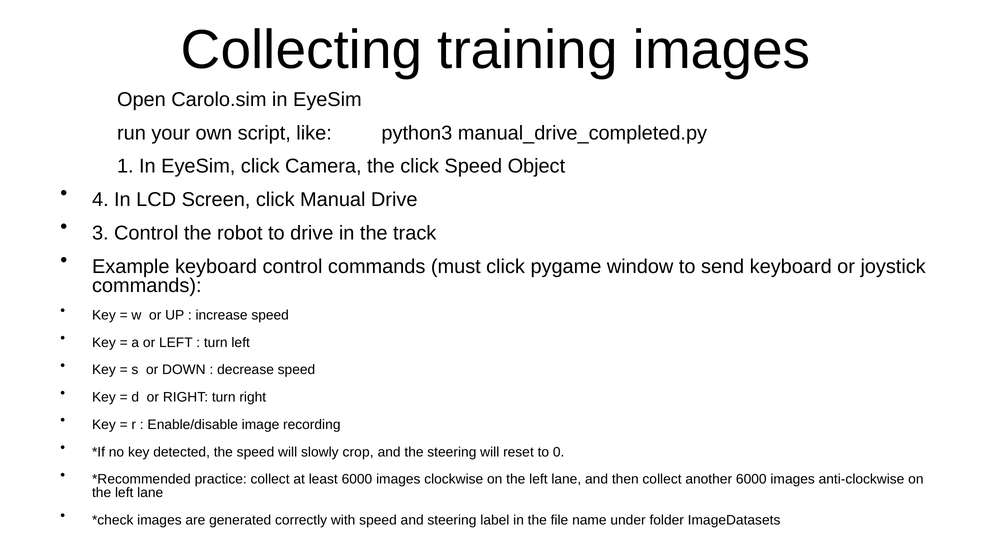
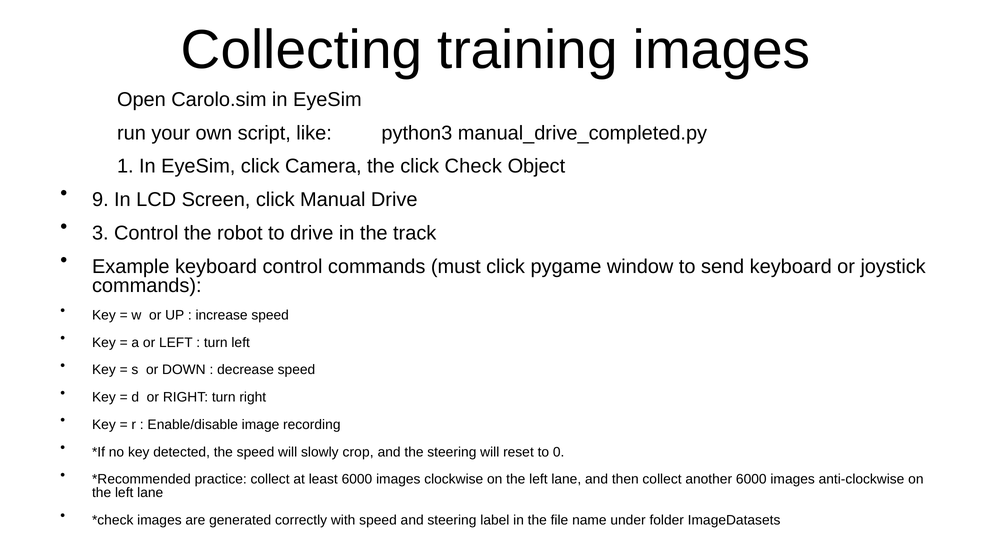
click Speed: Speed -> Check
4: 4 -> 9
